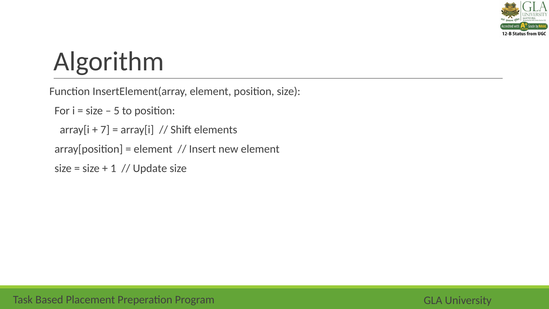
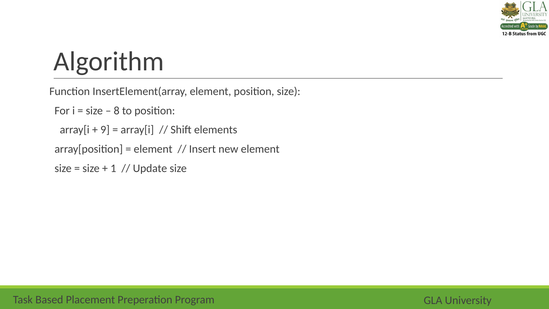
5: 5 -> 8
7: 7 -> 9
